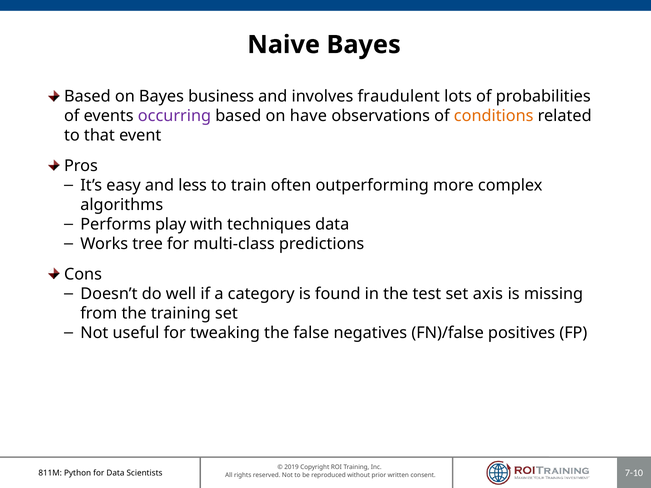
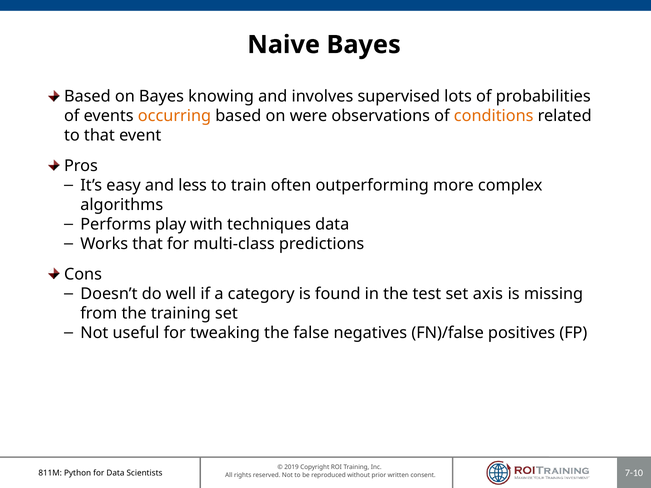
business: business -> knowing
fraudulent: fraudulent -> supervised
occurring colour: purple -> orange
have: have -> were
Works tree: tree -> that
